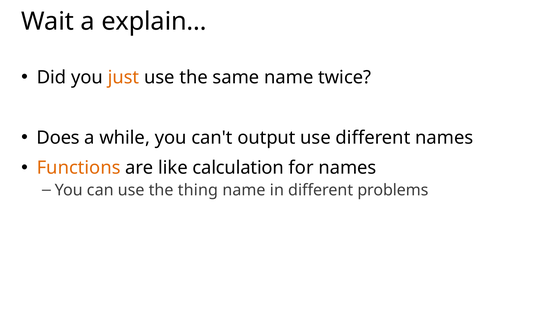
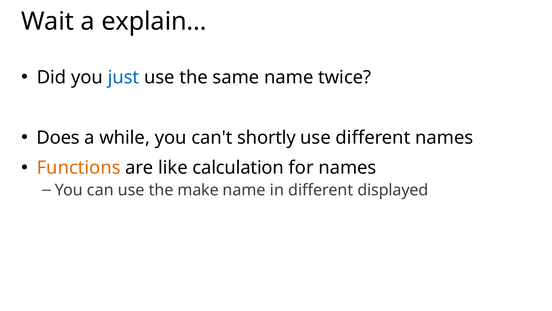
just colour: orange -> blue
output: output -> shortly
thing: thing -> make
problems: problems -> displayed
